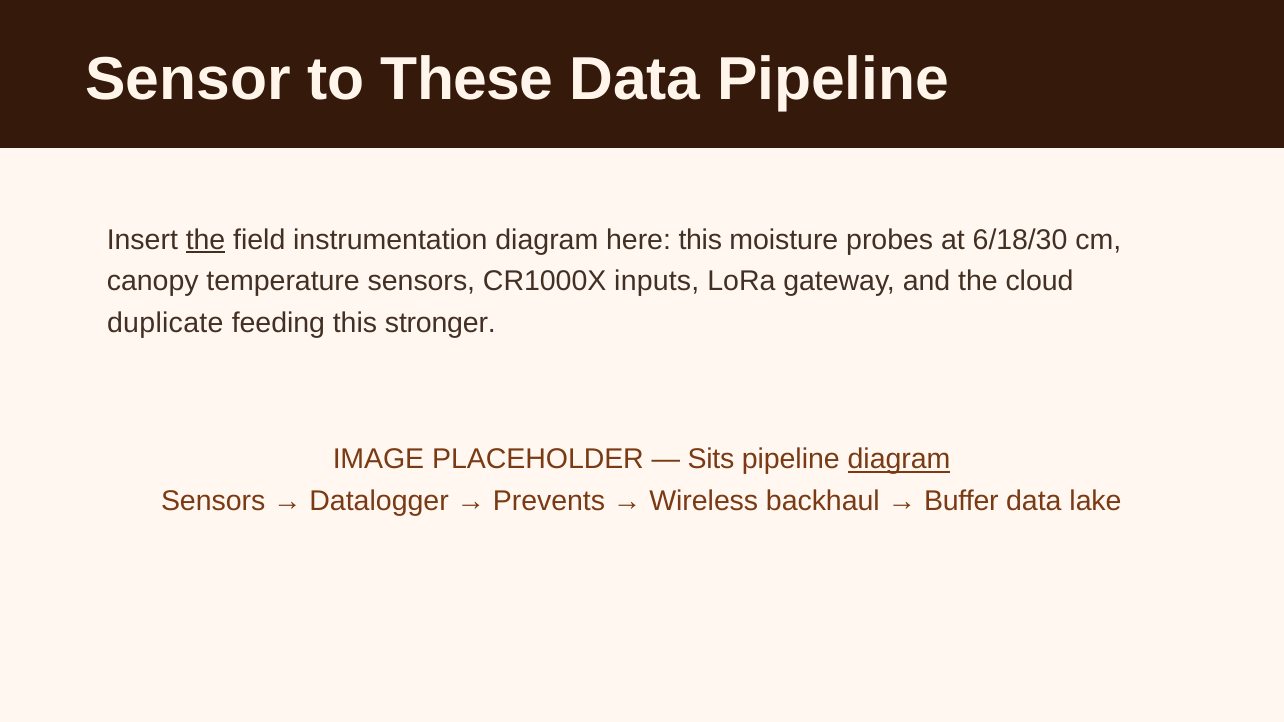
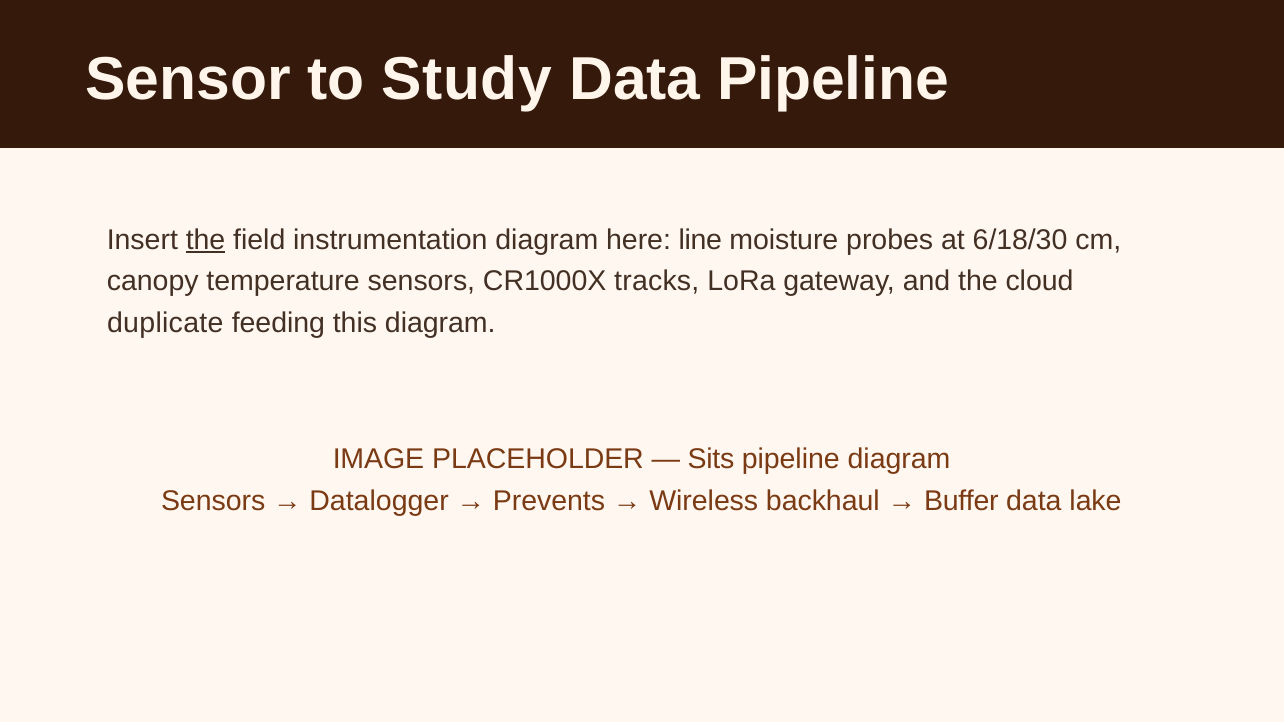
These: These -> Study
here this: this -> line
inputs: inputs -> tracks
this stronger: stronger -> diagram
diagram at (899, 460) underline: present -> none
